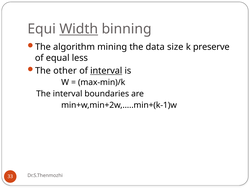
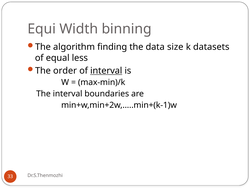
Width underline: present -> none
mining: mining -> finding
preserve: preserve -> datasets
other: other -> order
